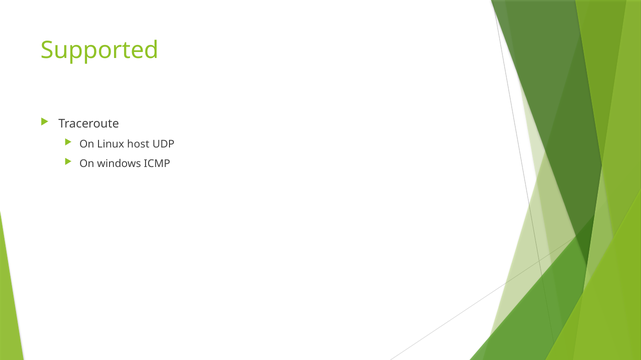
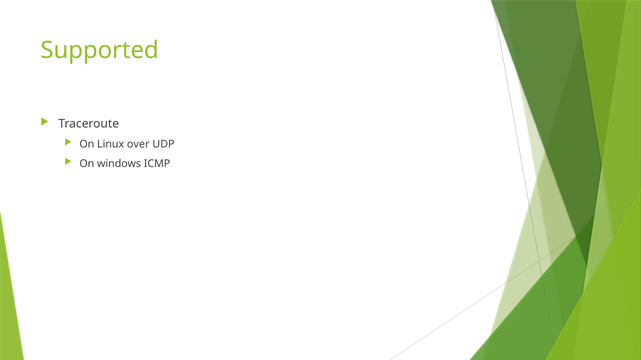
host: host -> over
